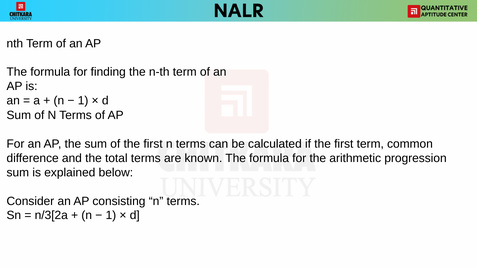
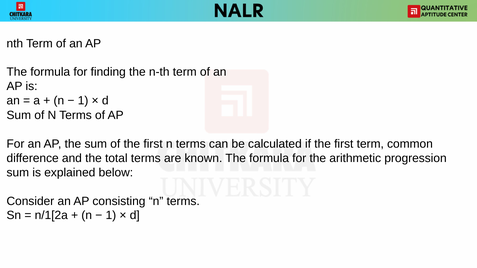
n/3[2a: n/3[2a -> n/1[2a
